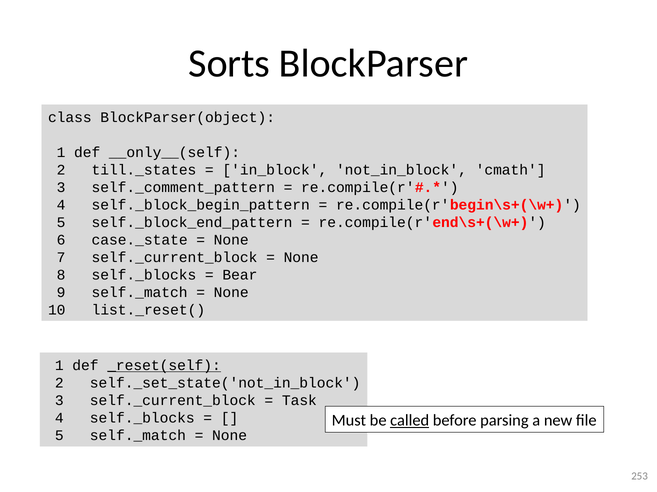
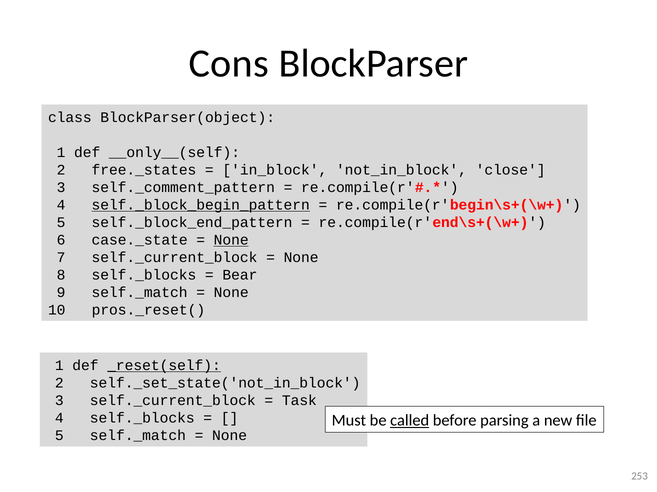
Sorts: Sorts -> Cons
till._states: till._states -> free._states
cmath: cmath -> close
self._block_begin_pattern underline: none -> present
None at (231, 240) underline: none -> present
list._reset(: list._reset( -> pros._reset(
